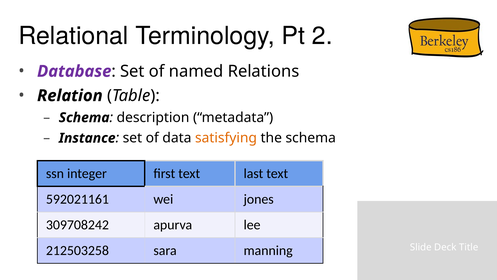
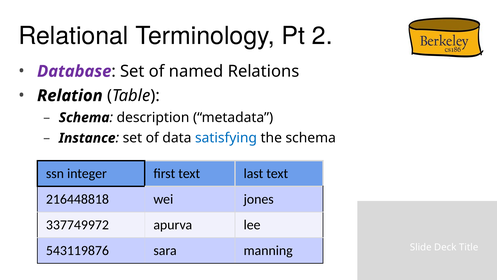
satisfying colour: orange -> blue
592021161: 592021161 -> 216448818
309708242: 309708242 -> 337749972
212503258: 212503258 -> 543119876
